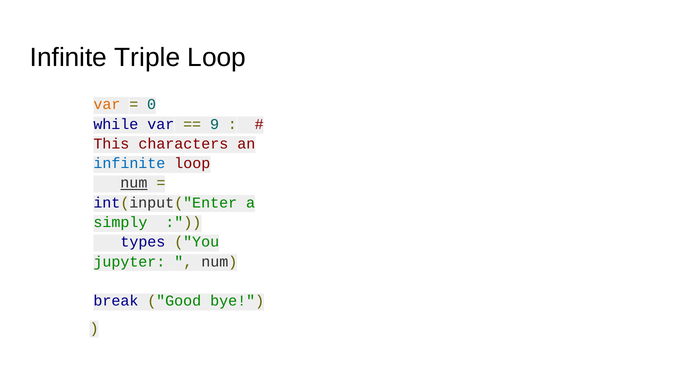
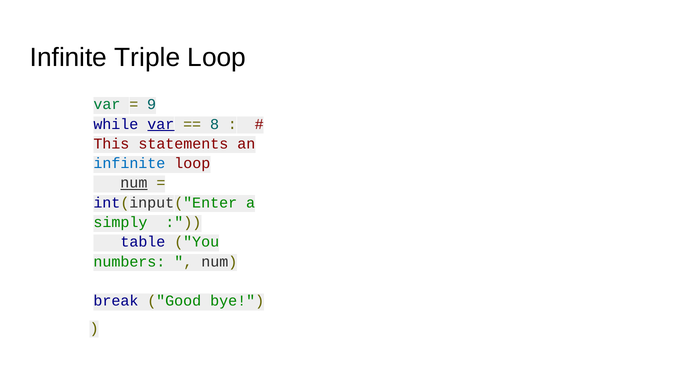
var at (107, 104) colour: orange -> green
0: 0 -> 9
var at (161, 124) underline: none -> present
9: 9 -> 8
characters: characters -> statements
types: types -> table
jupyter: jupyter -> numbers
